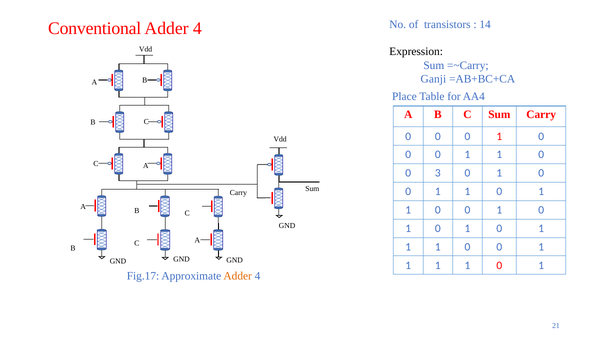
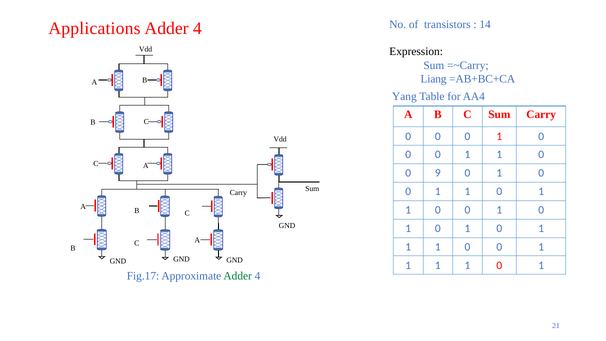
Conventional: Conventional -> Applications
Ganji: Ganji -> Liang
Place: Place -> Yang
3: 3 -> 9
Adder at (238, 276) colour: orange -> green
